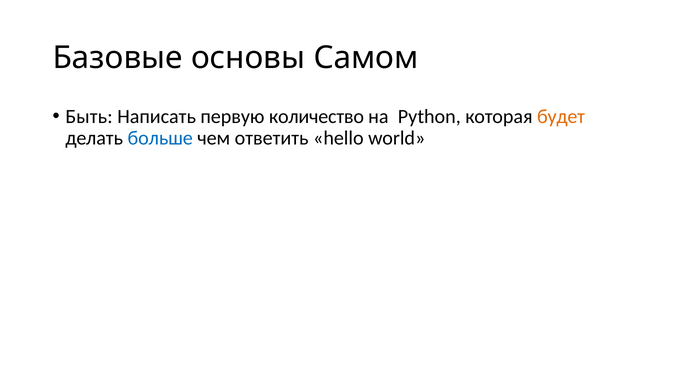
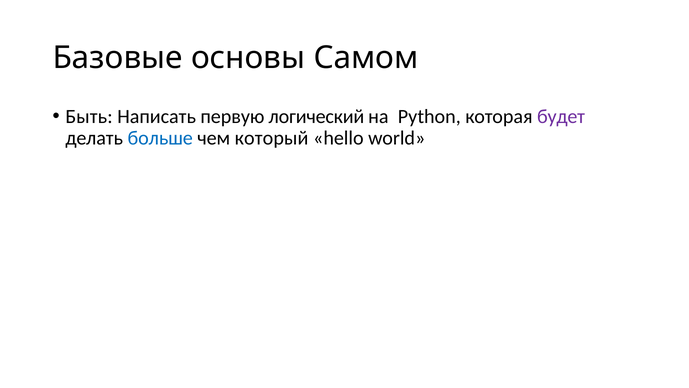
количество: количество -> логический
будет colour: orange -> purple
ответить: ответить -> который
